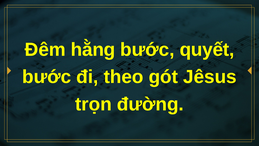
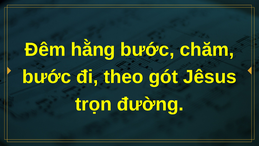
quyết: quyết -> chăm
